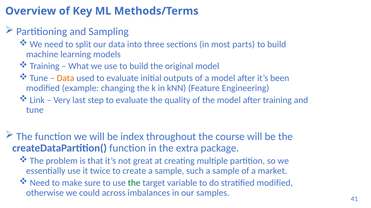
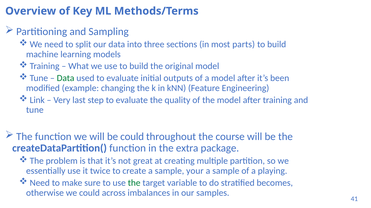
Data at (66, 78) colour: orange -> green
be index: index -> could
such: such -> your
market: market -> playing
stratified modified: modified -> becomes
